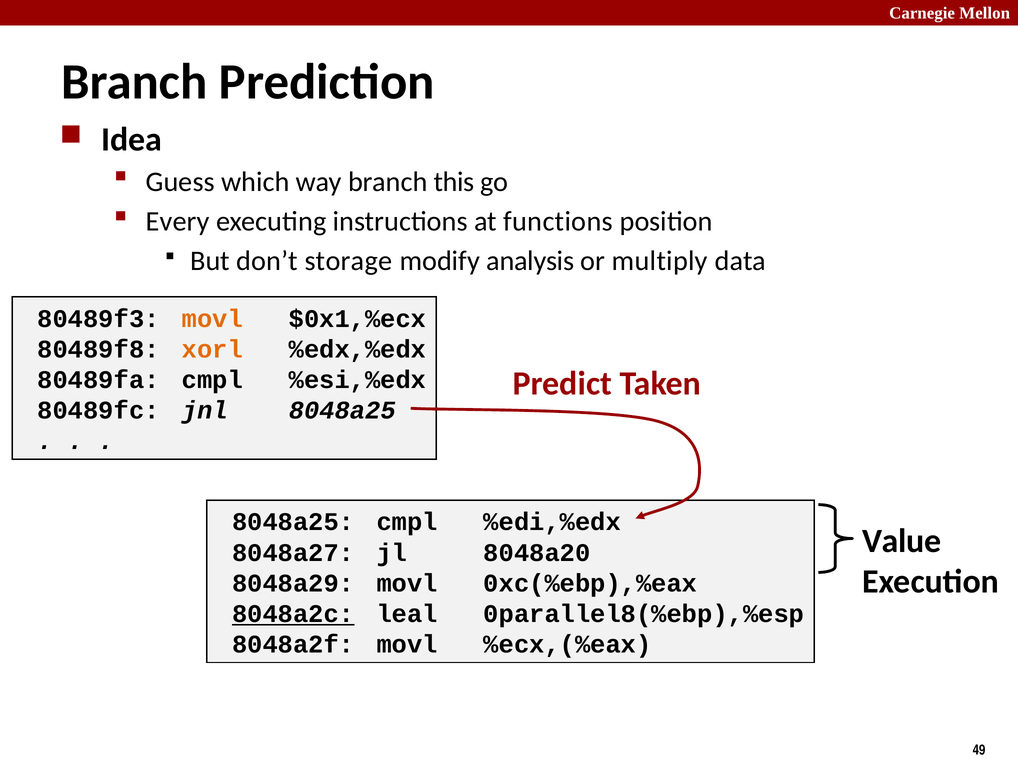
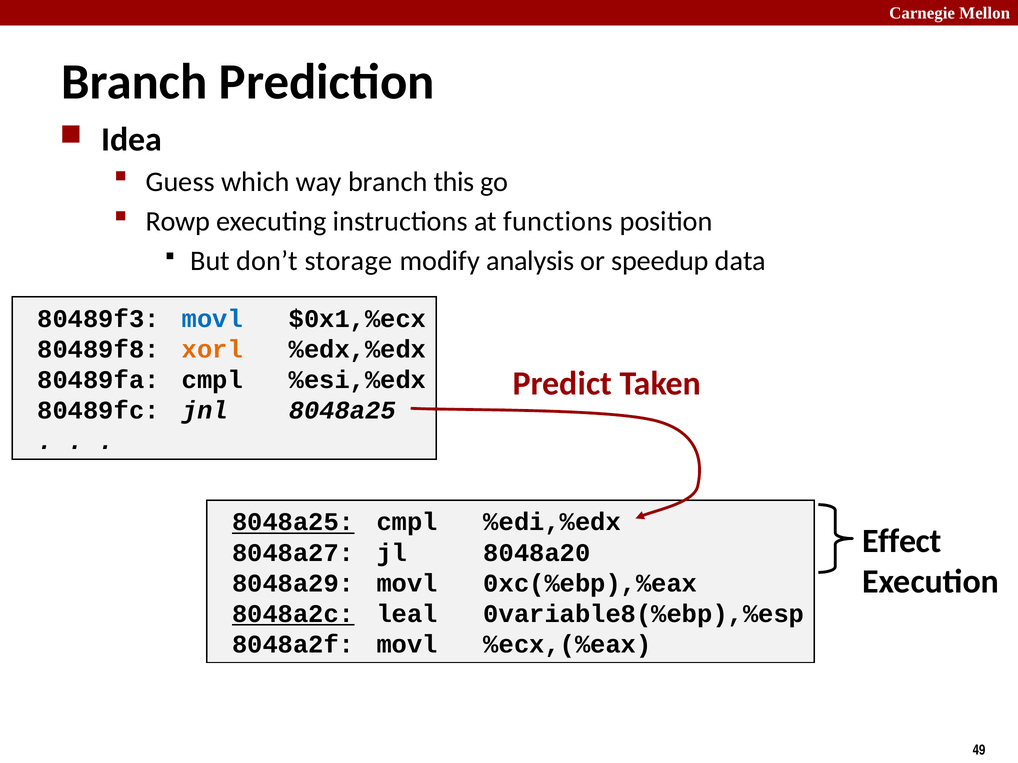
Every: Every -> Rowp
multiply: multiply -> speedup
movl at (212, 319) colour: orange -> blue
8048a25 at (293, 522) underline: none -> present
Value: Value -> Effect
0parallel8(%ebp),%esp: 0parallel8(%ebp),%esp -> 0variable8(%ebp),%esp
